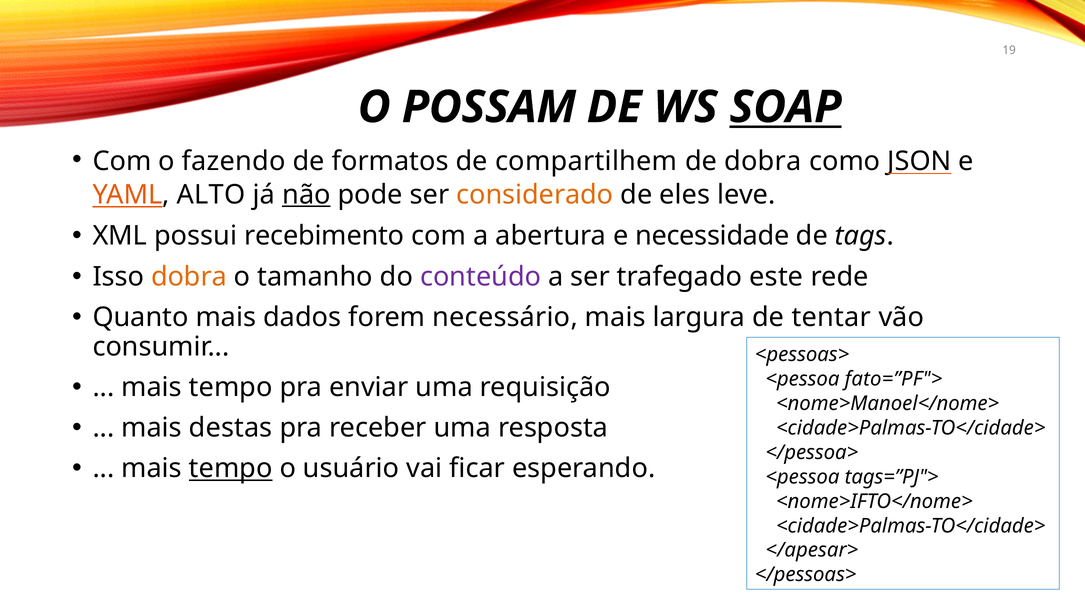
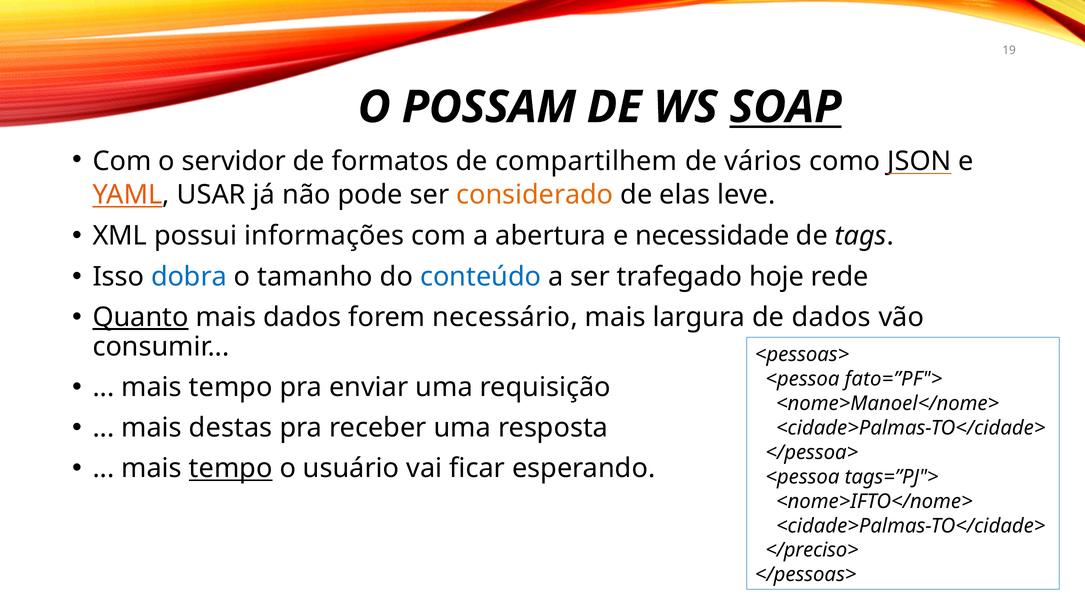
fazendo: fazendo -> servidor
de dobra: dobra -> vários
ALTO: ALTO -> USAR
não underline: present -> none
eles: eles -> elas
recebimento: recebimento -> informações
dobra at (189, 276) colour: orange -> blue
conteúdo colour: purple -> blue
este: este -> hoje
Quanto underline: none -> present
de tentar: tentar -> dados
</apesar>: </apesar> -> </preciso>
